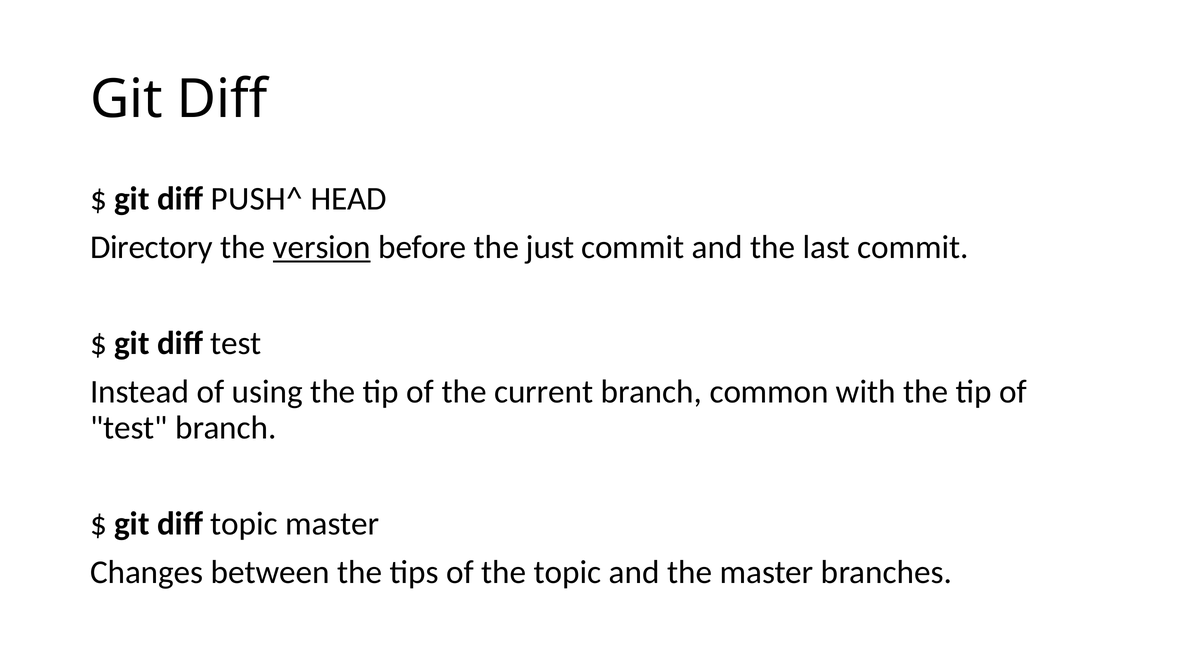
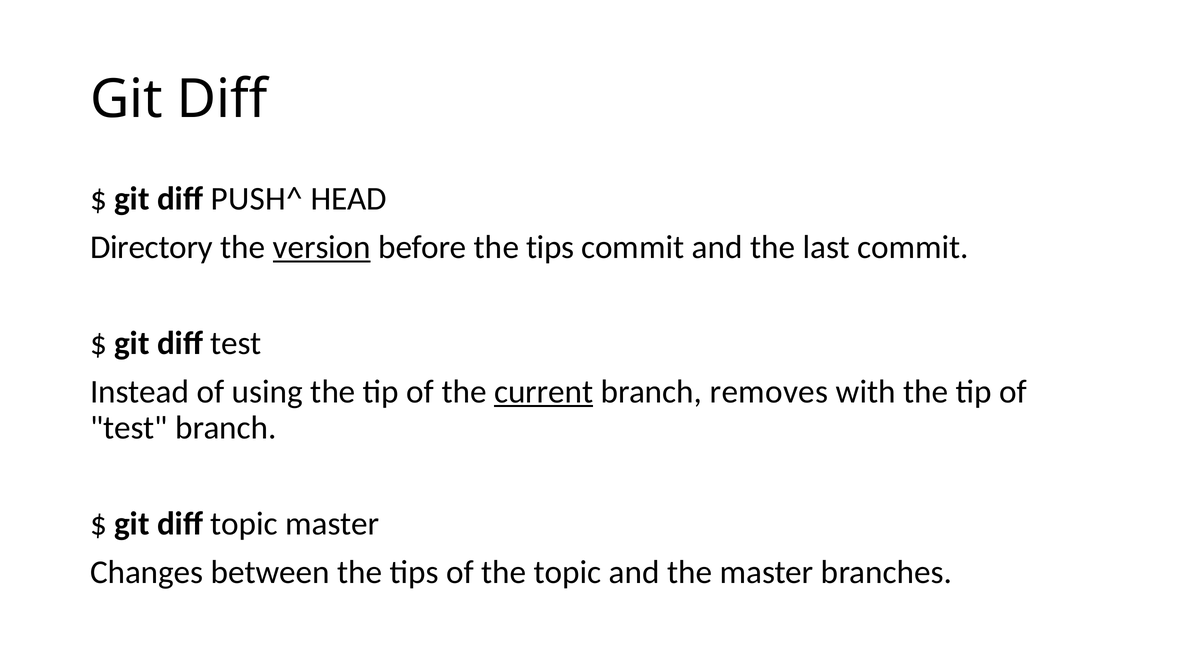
before the just: just -> tips
current underline: none -> present
common: common -> removes
